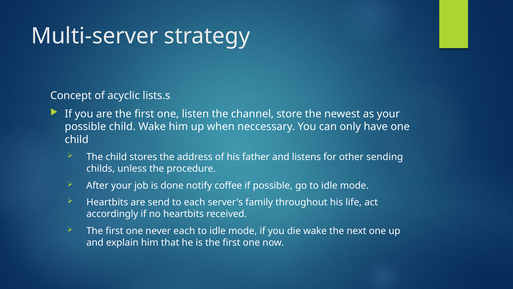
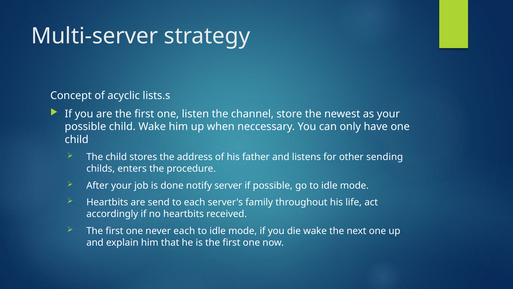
unless: unless -> enters
coffee: coffee -> server
